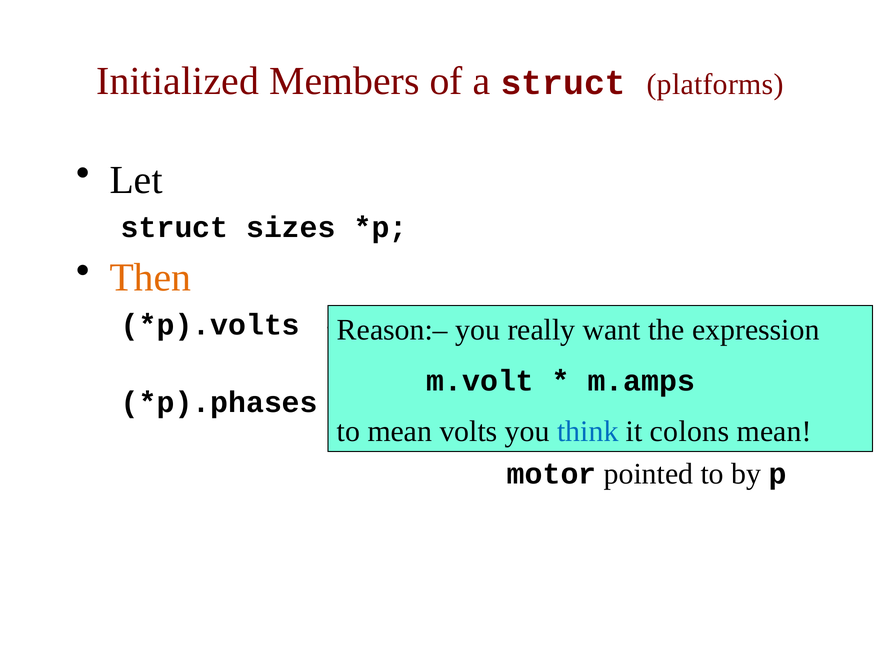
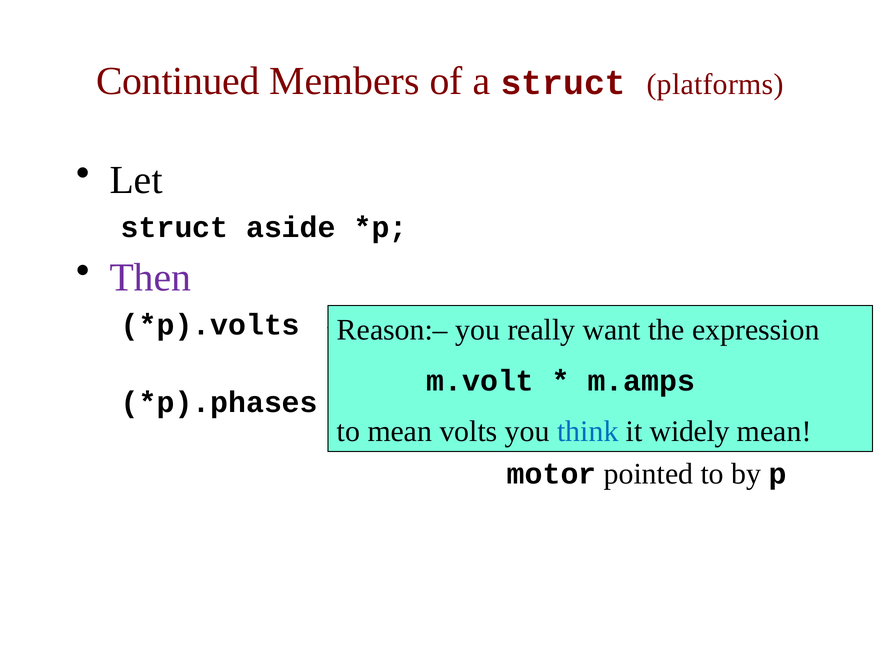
Initialized: Initialized -> Continued
sizes: sizes -> aside
Then colour: orange -> purple
colons: colons -> widely
